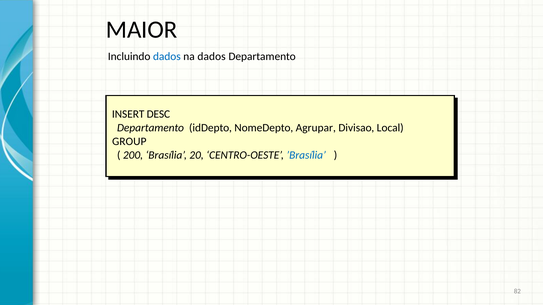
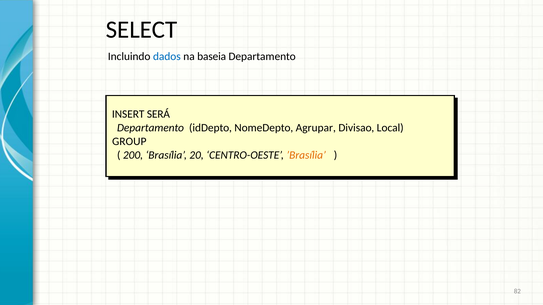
MAIOR: MAIOR -> SELECT
na dados: dados -> baseia
DESC: DESC -> SERÁ
’Brasília colour: blue -> orange
